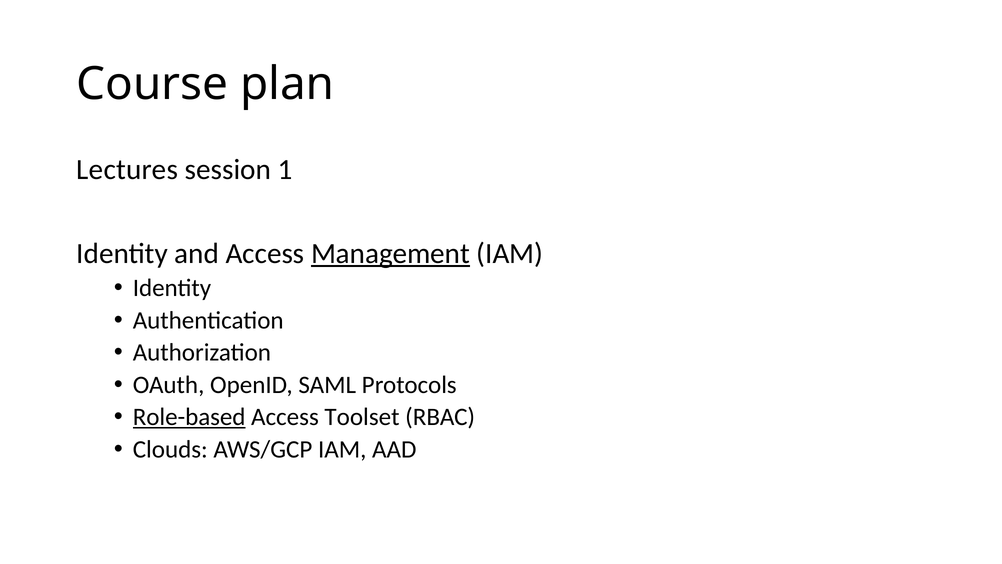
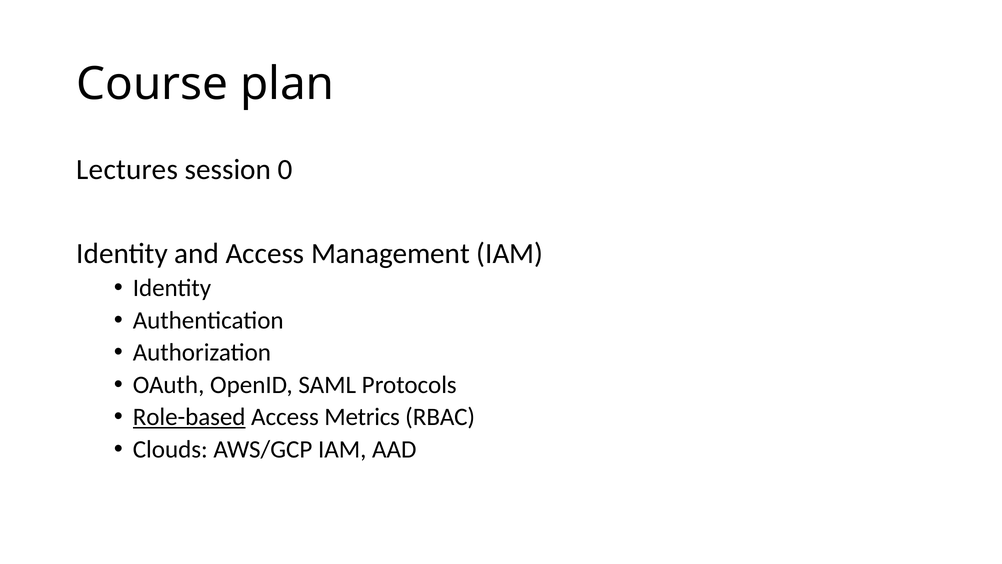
1: 1 -> 0
Management underline: present -> none
Toolset: Toolset -> Metrics
